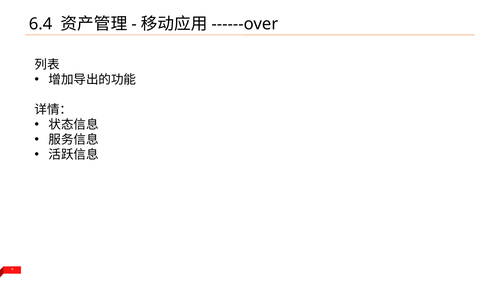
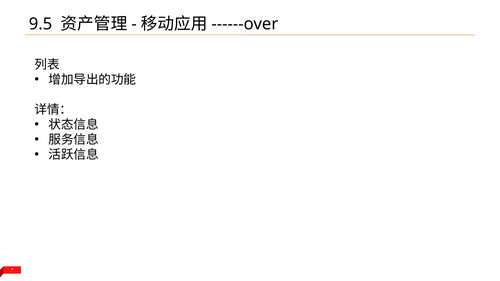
6.4: 6.4 -> 9.5
